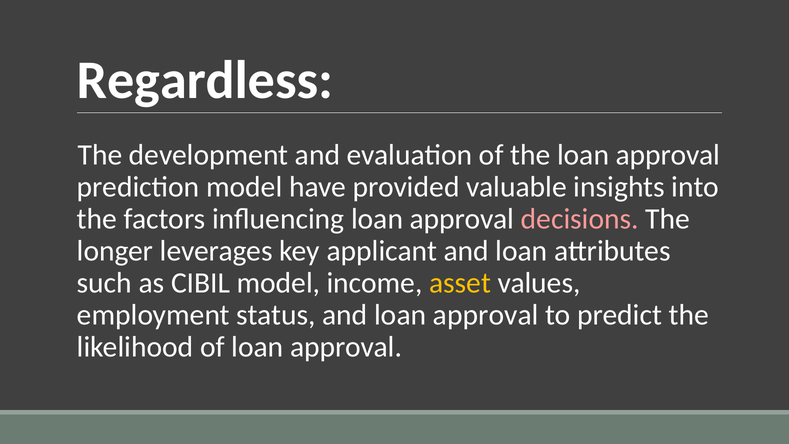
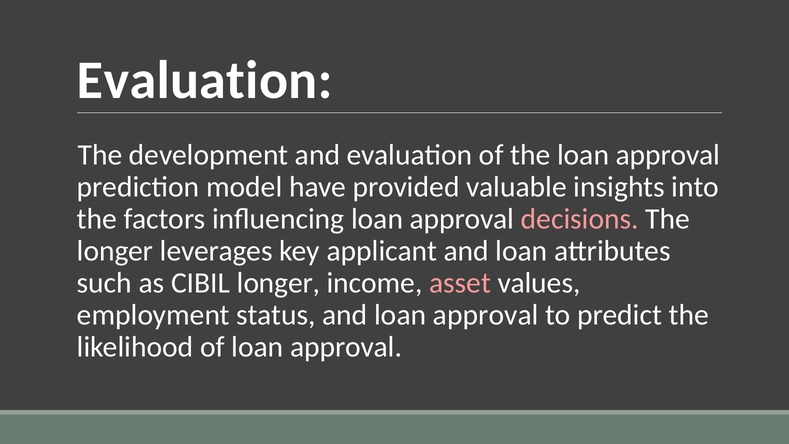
Regardless at (205, 80): Regardless -> Evaluation
CIBIL model: model -> longer
asset colour: yellow -> pink
